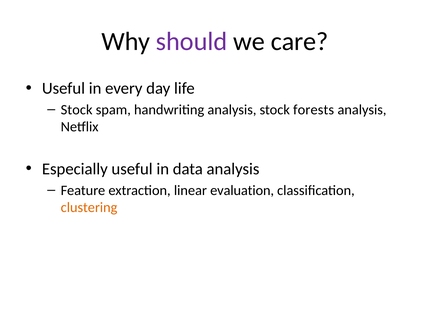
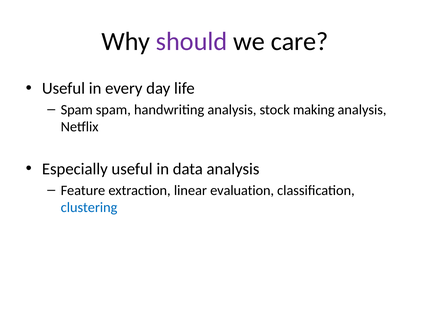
Stock at (77, 110): Stock -> Spam
forests: forests -> making
clustering colour: orange -> blue
